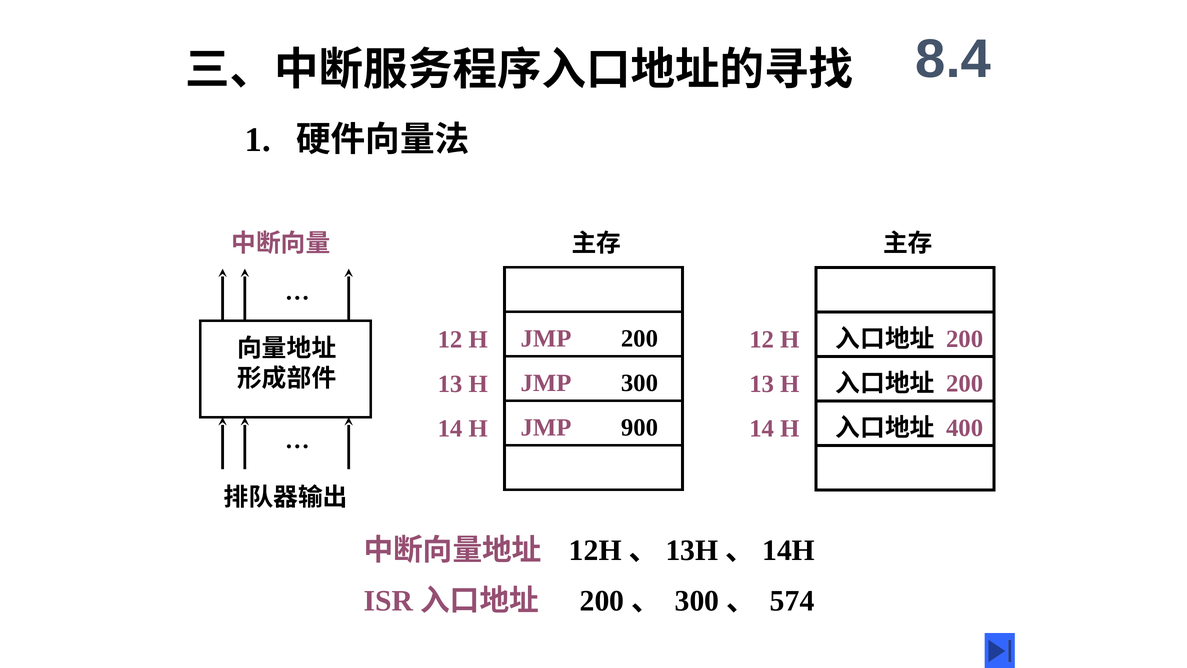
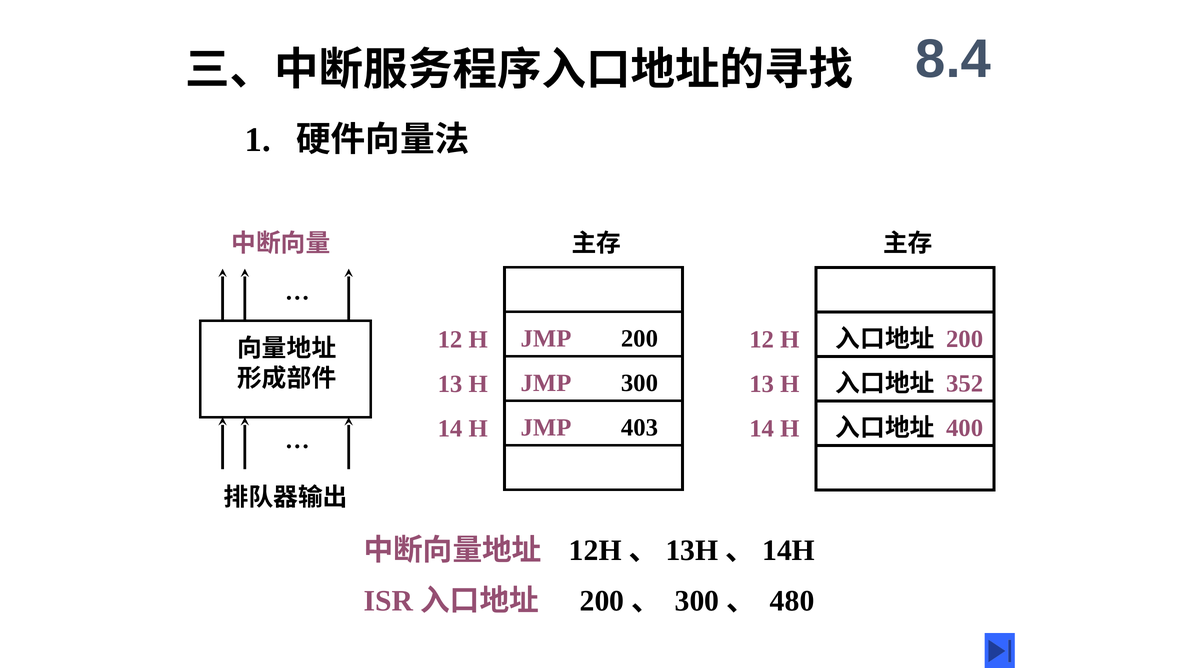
200 at (965, 383): 200 -> 352
900: 900 -> 403
574: 574 -> 480
